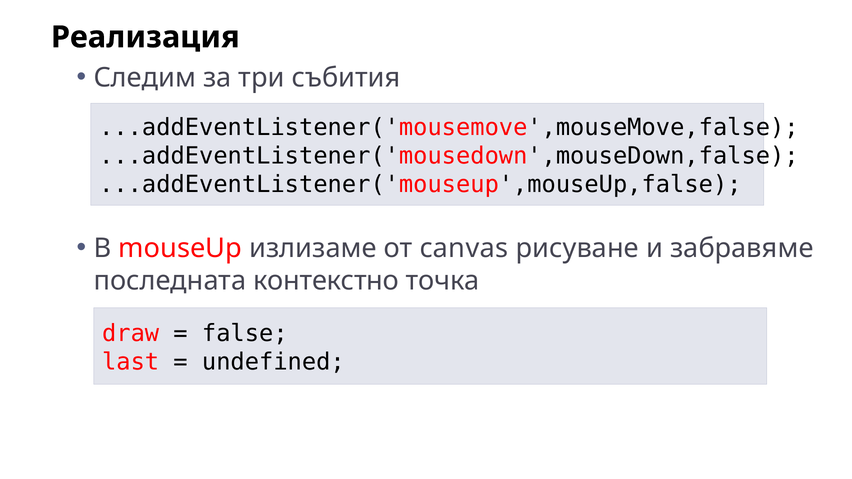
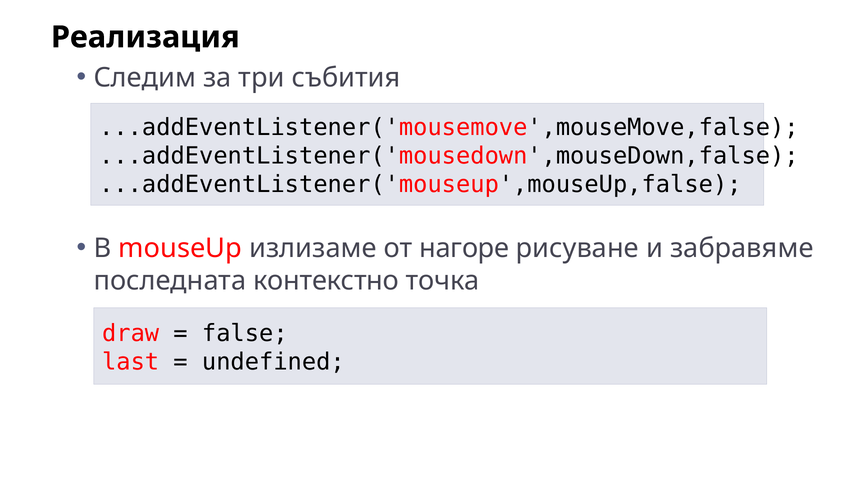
canvas: canvas -> нагоре
